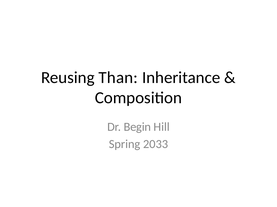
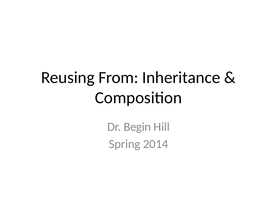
Than: Than -> From
2033: 2033 -> 2014
